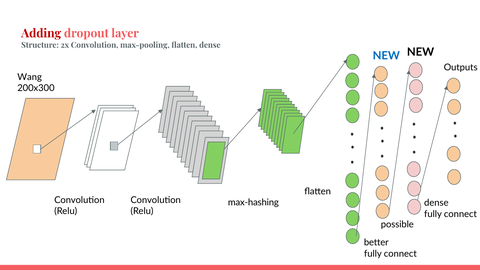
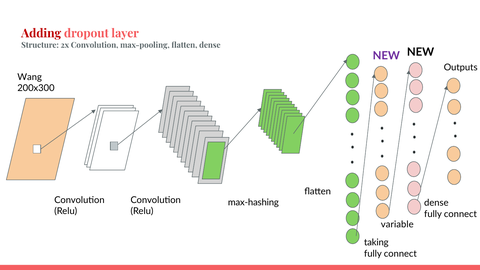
NEW at (386, 56) colour: blue -> purple
possible: possible -> variable
better: better -> taking
